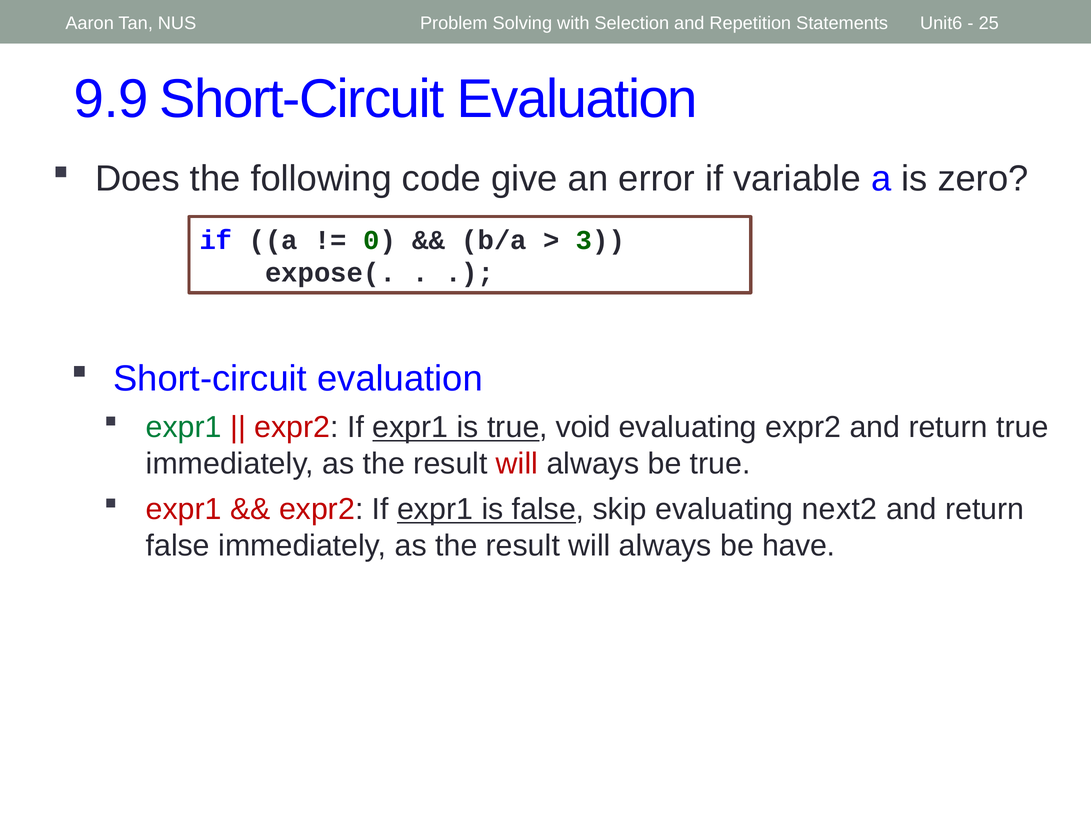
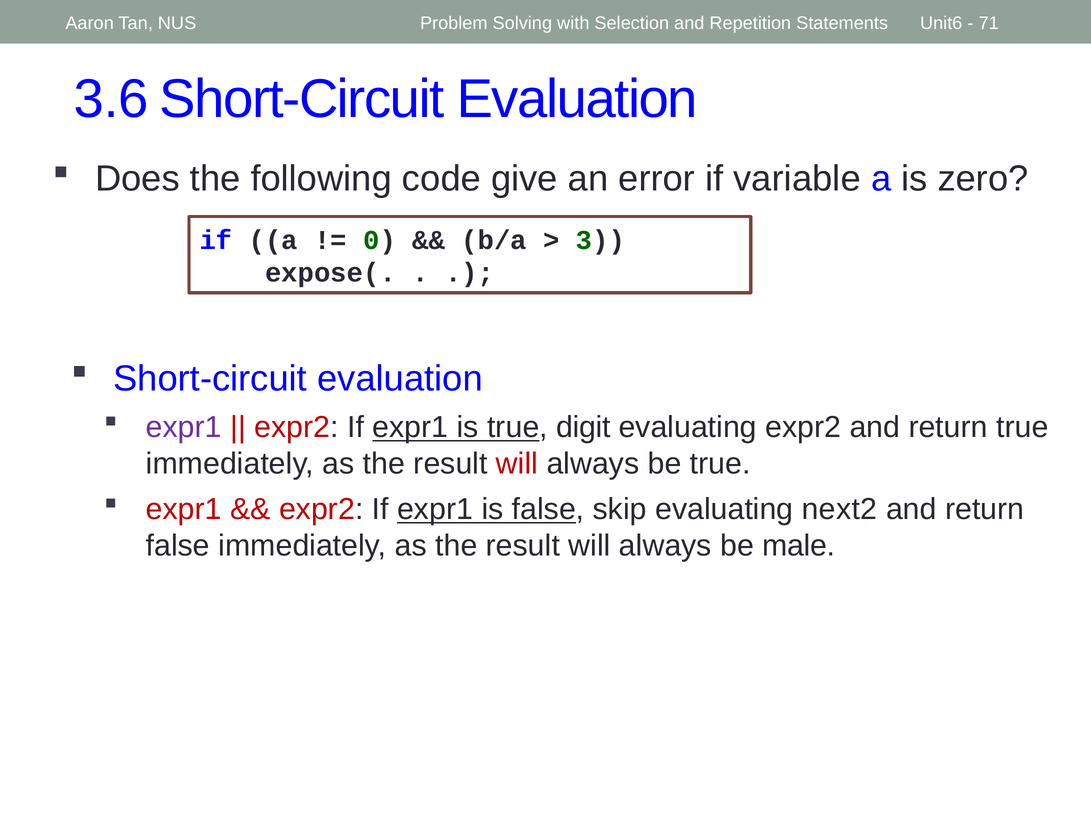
25: 25 -> 71
9.9: 9.9 -> 3.6
expr1 at (184, 427) colour: green -> purple
void: void -> digit
have: have -> male
